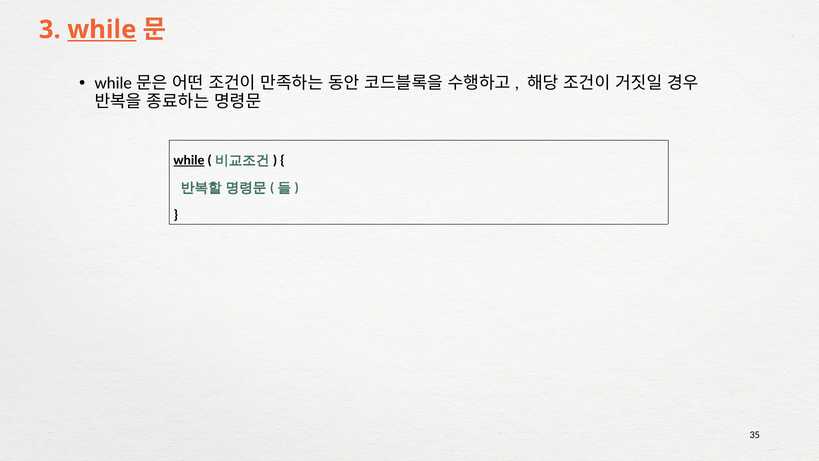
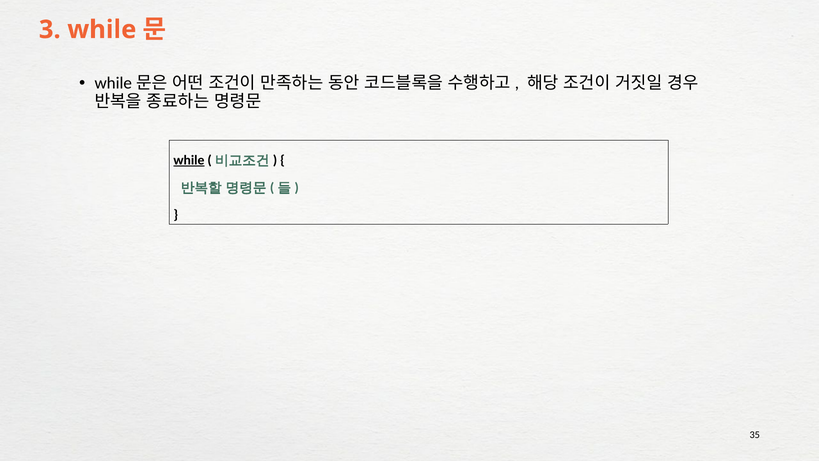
while at (102, 30) underline: present -> none
